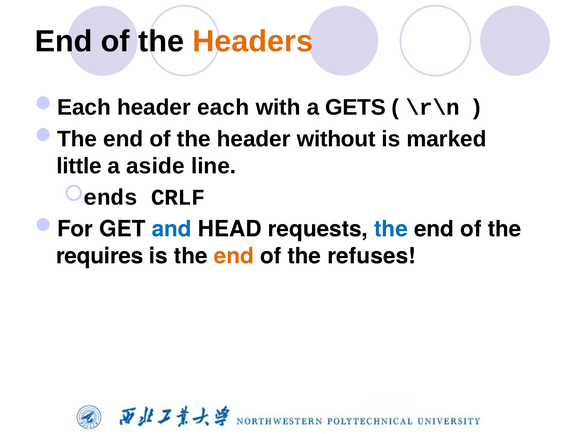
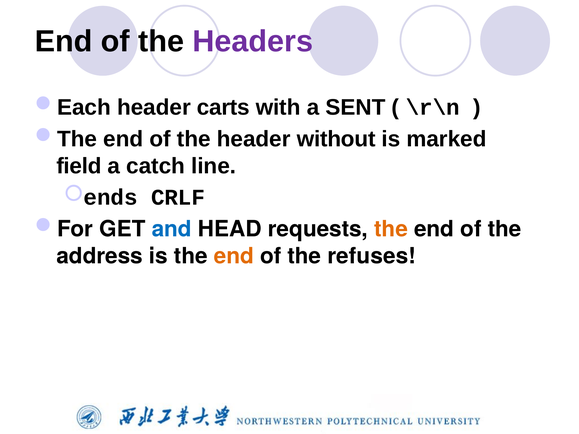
Headers colour: orange -> purple
each: each -> carts
GETS: GETS -> SENT
little: little -> field
aside: aside -> catch
the at (391, 229) colour: blue -> orange
requires: requires -> address
